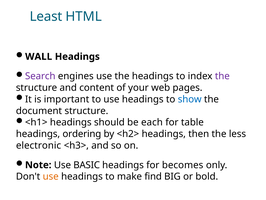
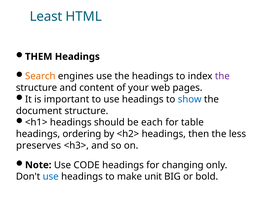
WALL: WALL -> THEM
Search colour: purple -> orange
electronic: electronic -> preserves
BASIC: BASIC -> CODE
becomes: becomes -> changing
use at (51, 176) colour: orange -> blue
find: find -> unit
